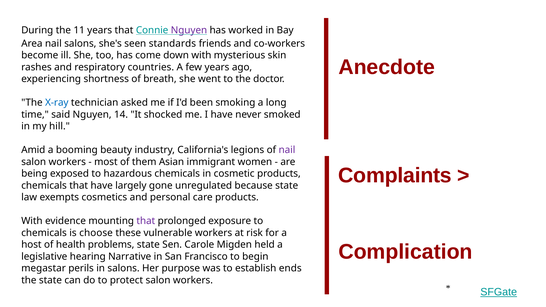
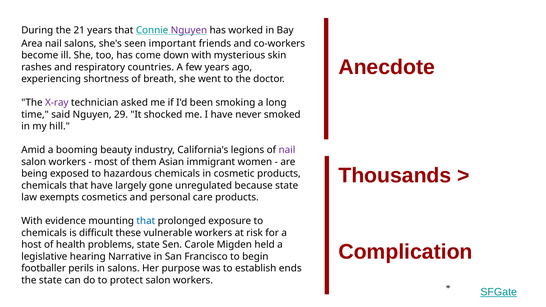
11: 11 -> 21
standards: standards -> important
X-ray colour: blue -> purple
14: 14 -> 29
Complaints: Complaints -> Thousands
that at (146, 221) colour: purple -> blue
choose: choose -> difficult
megastar: megastar -> footballer
